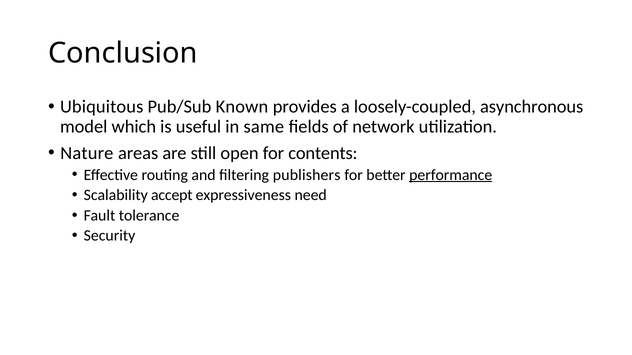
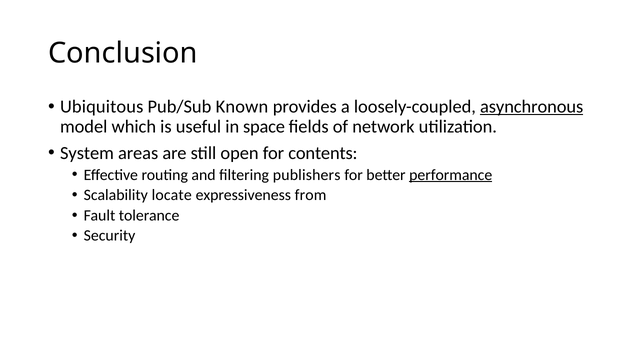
asynchronous underline: none -> present
same: same -> space
Nature: Nature -> System
accept: accept -> locate
need: need -> from
